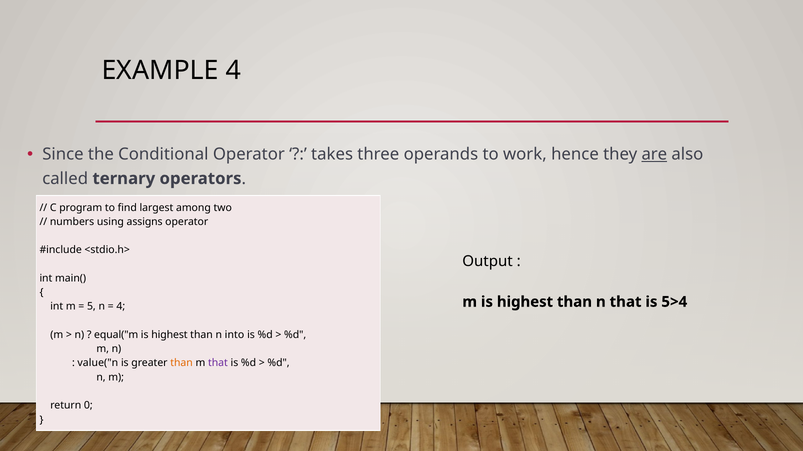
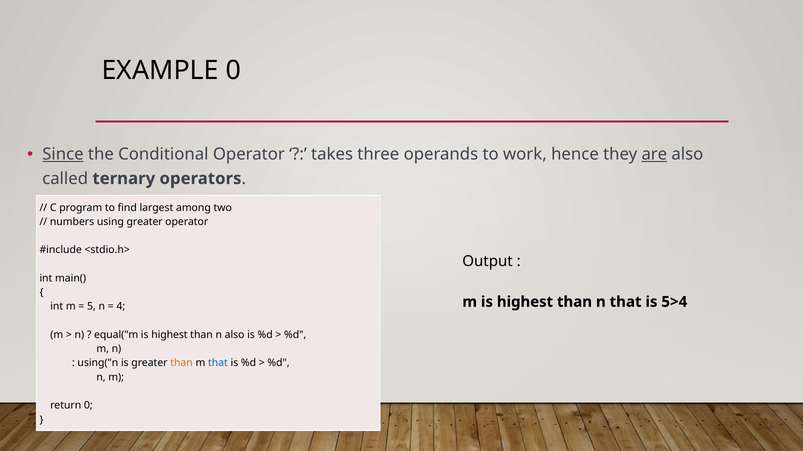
EXAMPLE 4: 4 -> 0
Since underline: none -> present
using assigns: assigns -> greater
n into: into -> also
value("n: value("n -> using("n
that at (218, 364) colour: purple -> blue
